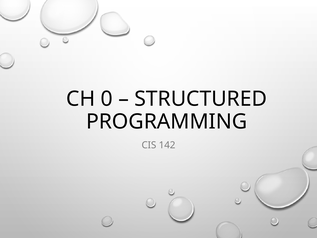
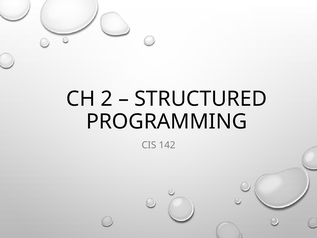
0: 0 -> 2
